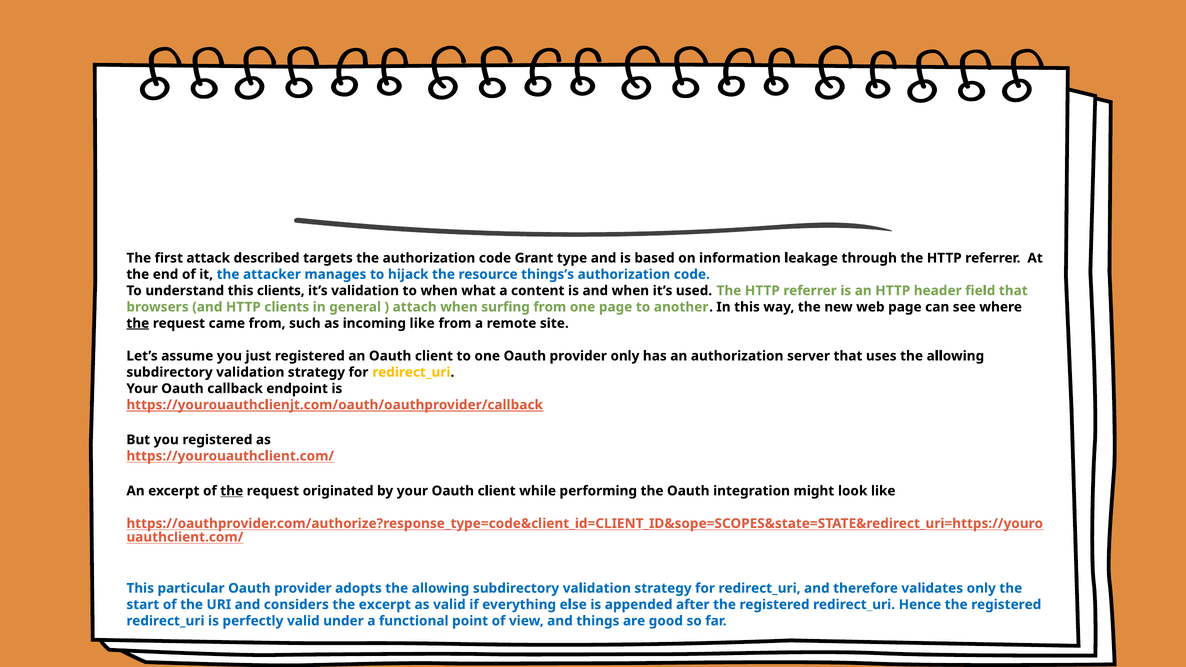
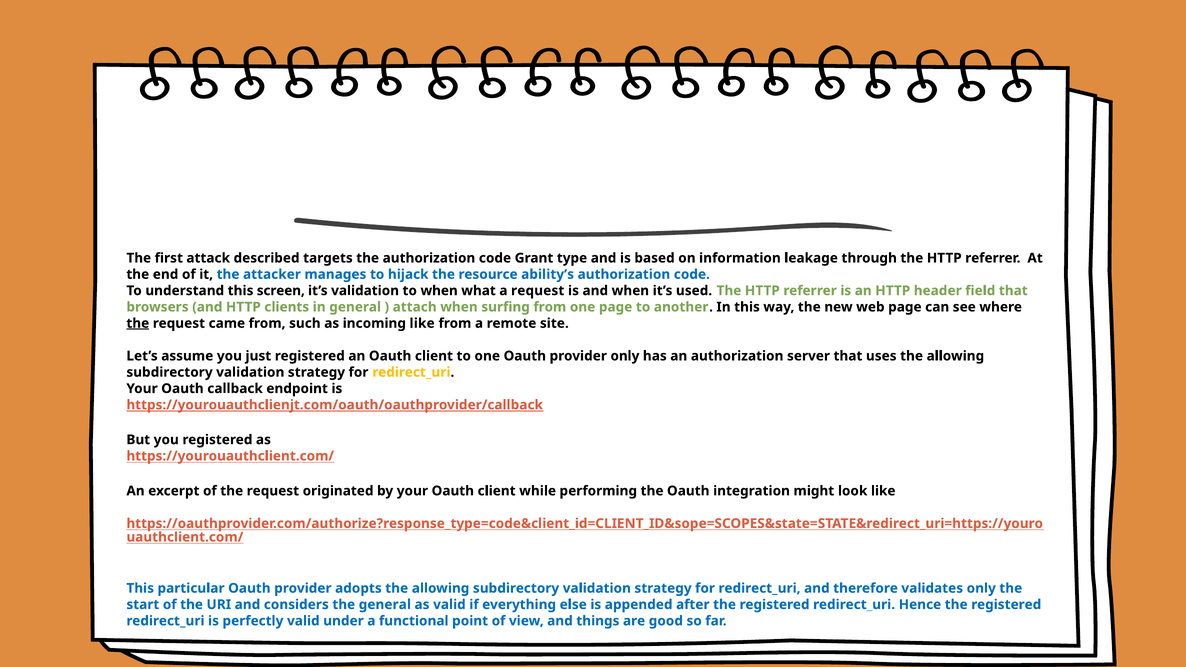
things’s: things’s -> ability’s
this clients: clients -> screen
a content: content -> request
the at (232, 491) underline: present -> none
the excerpt: excerpt -> general
